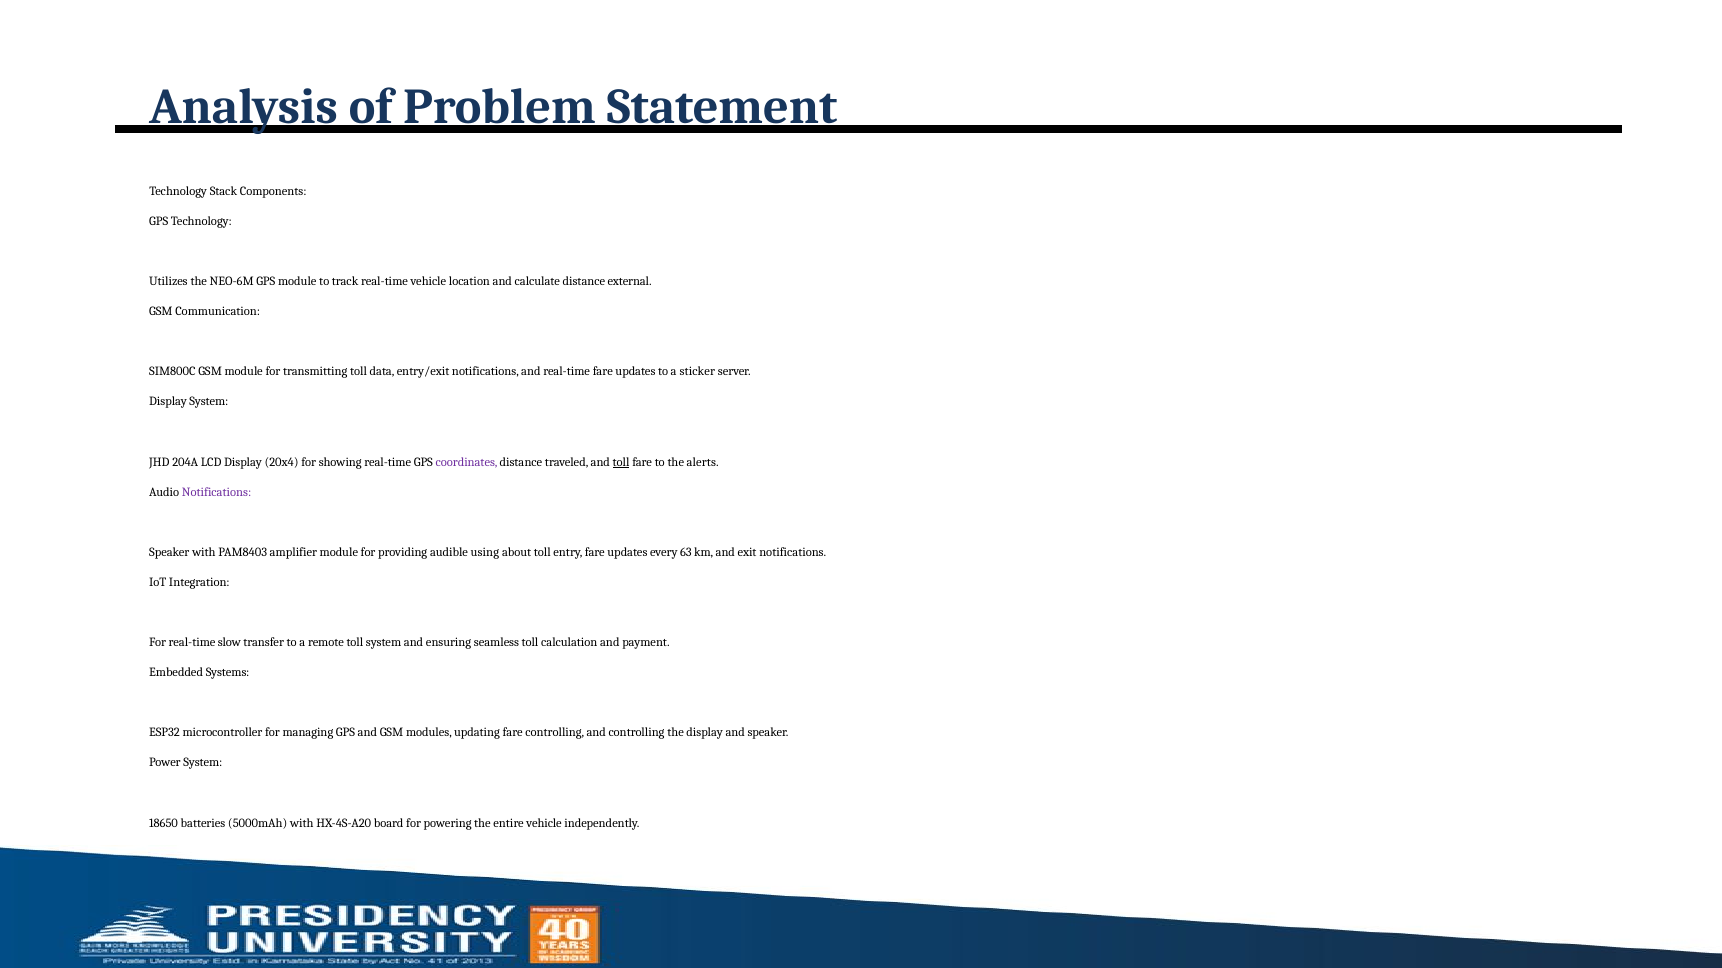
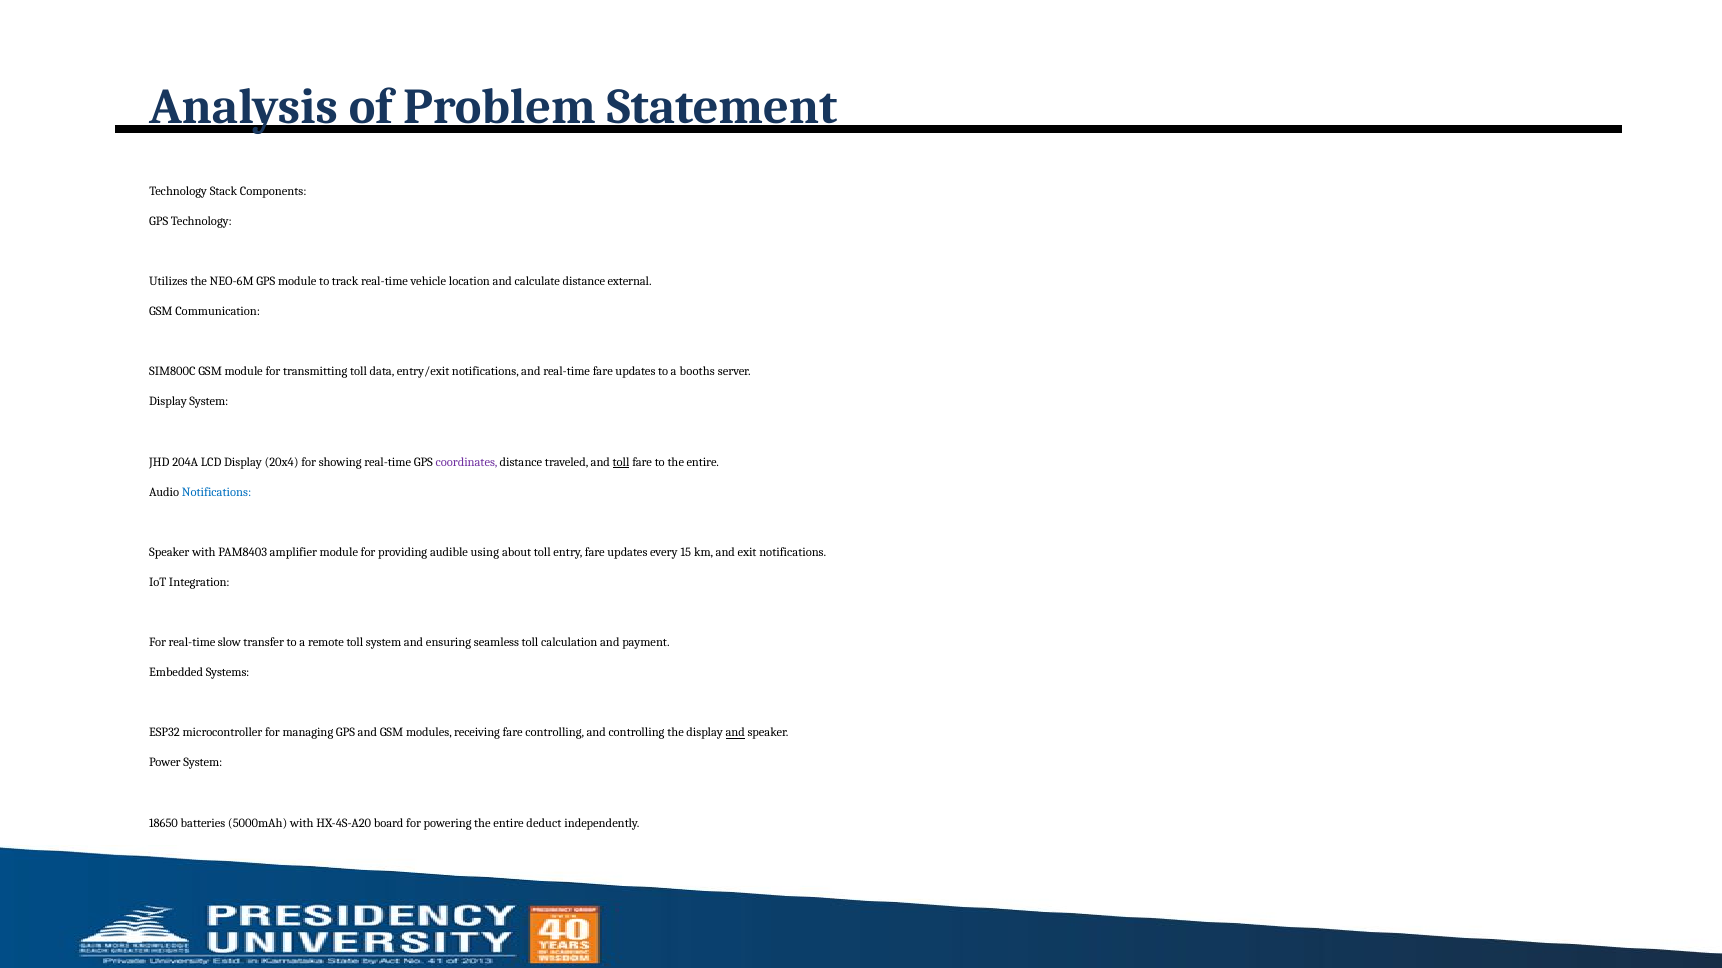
sticker: sticker -> booths
to the alerts: alerts -> entire
Notifications at (217, 492) colour: purple -> blue
63: 63 -> 15
updating: updating -> receiving
and at (735, 733) underline: none -> present
entire vehicle: vehicle -> deduct
